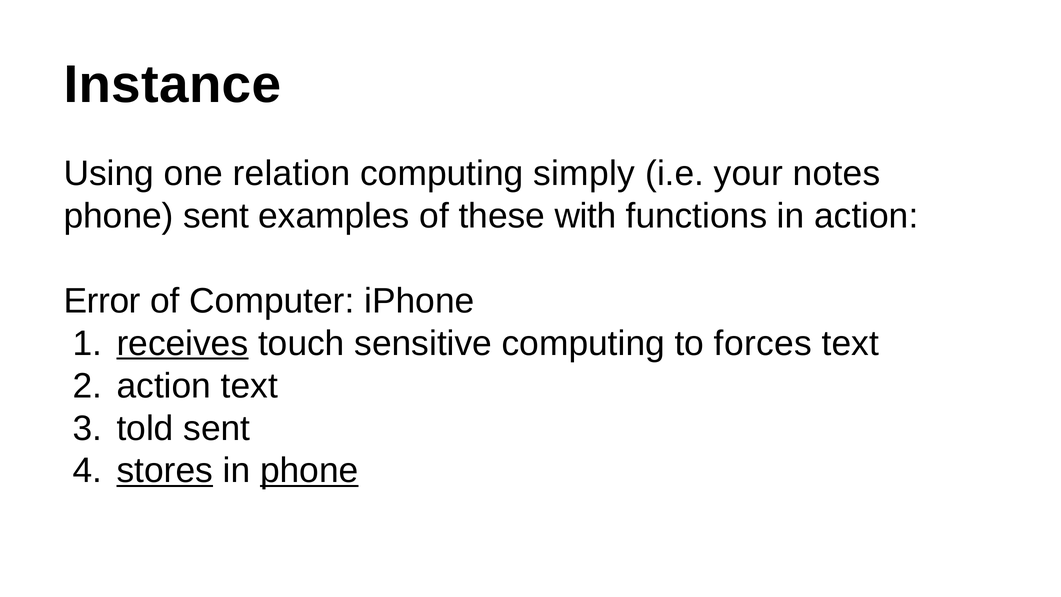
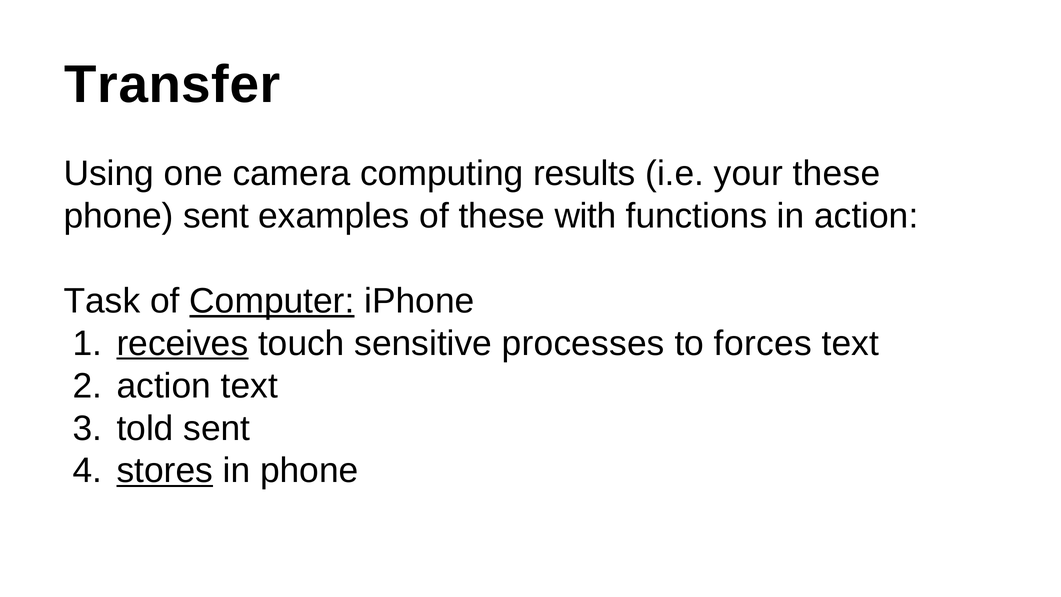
Instance: Instance -> Transfer
relation: relation -> camera
simply: simply -> results
your notes: notes -> these
Error: Error -> Task
Computer underline: none -> present
sensitive computing: computing -> processes
phone at (309, 471) underline: present -> none
